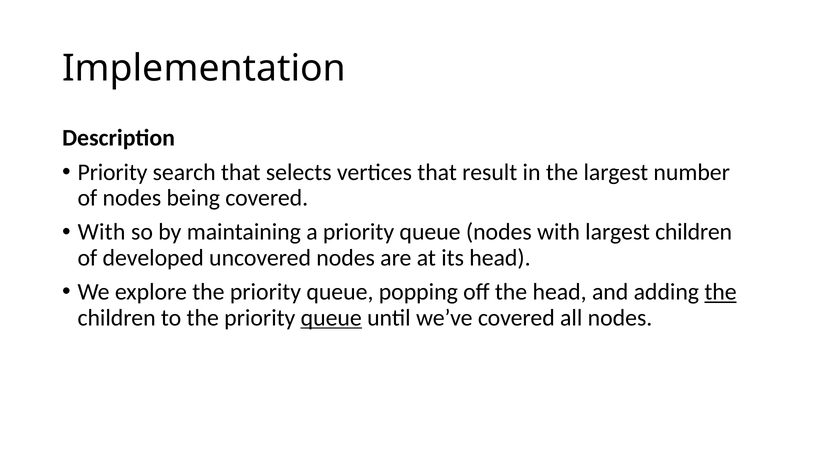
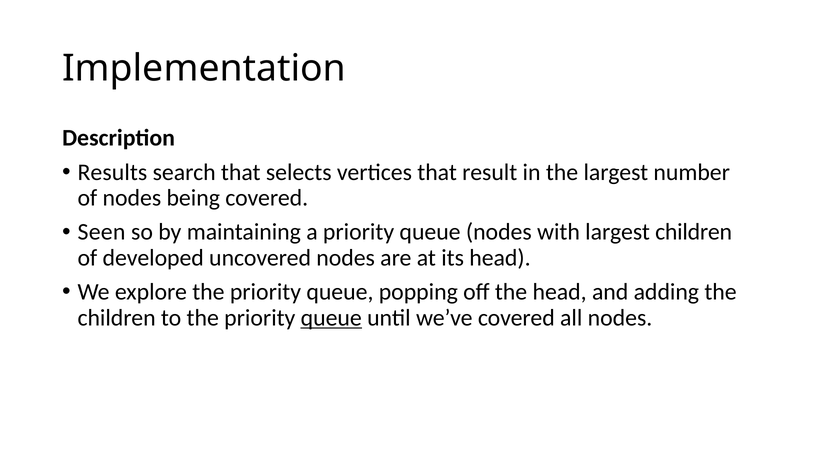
Priority at (112, 172): Priority -> Results
With at (102, 232): With -> Seen
the at (721, 292) underline: present -> none
